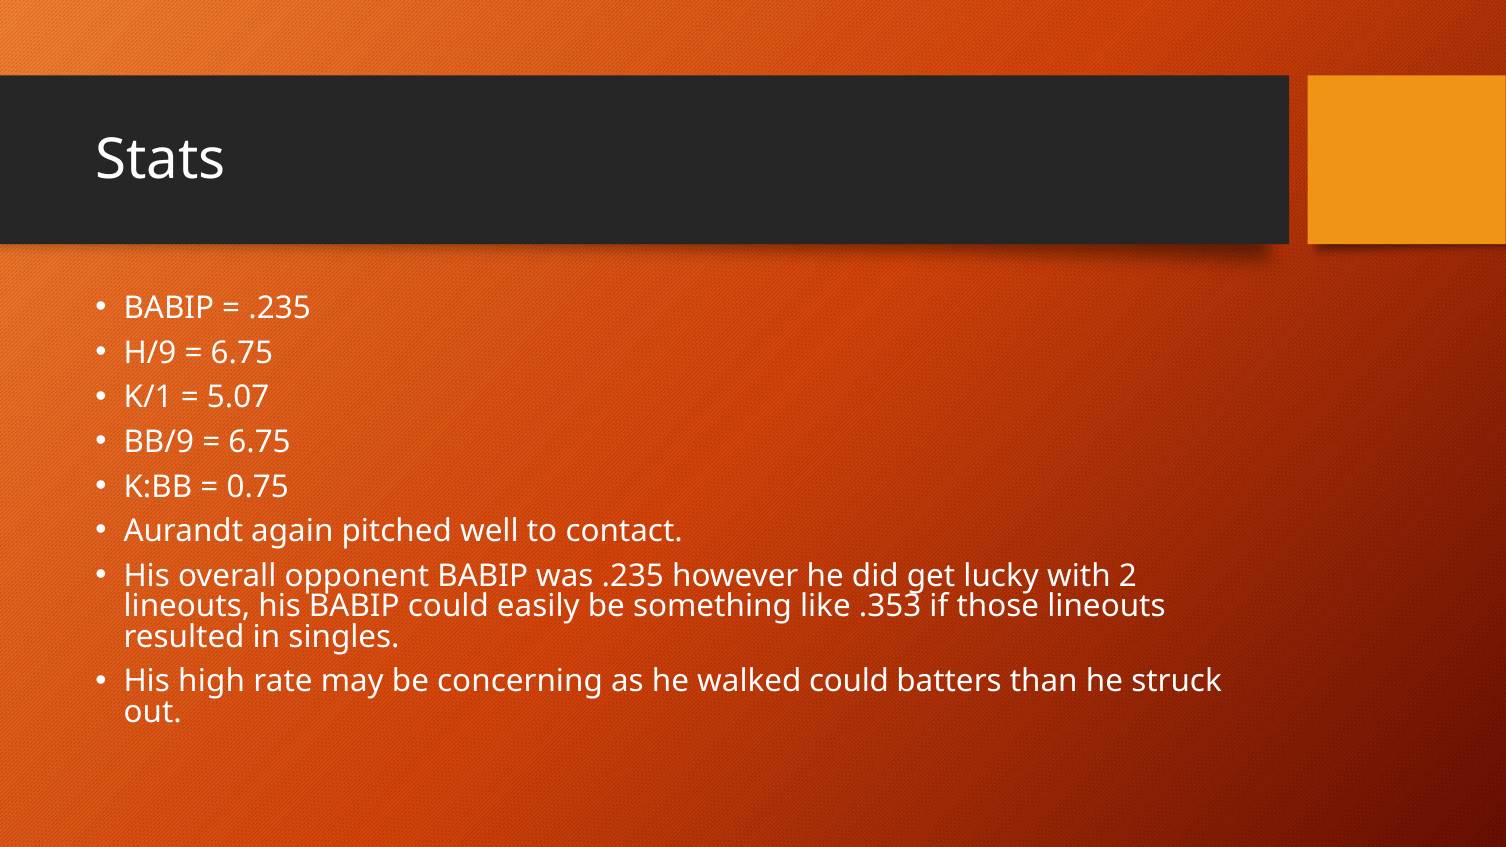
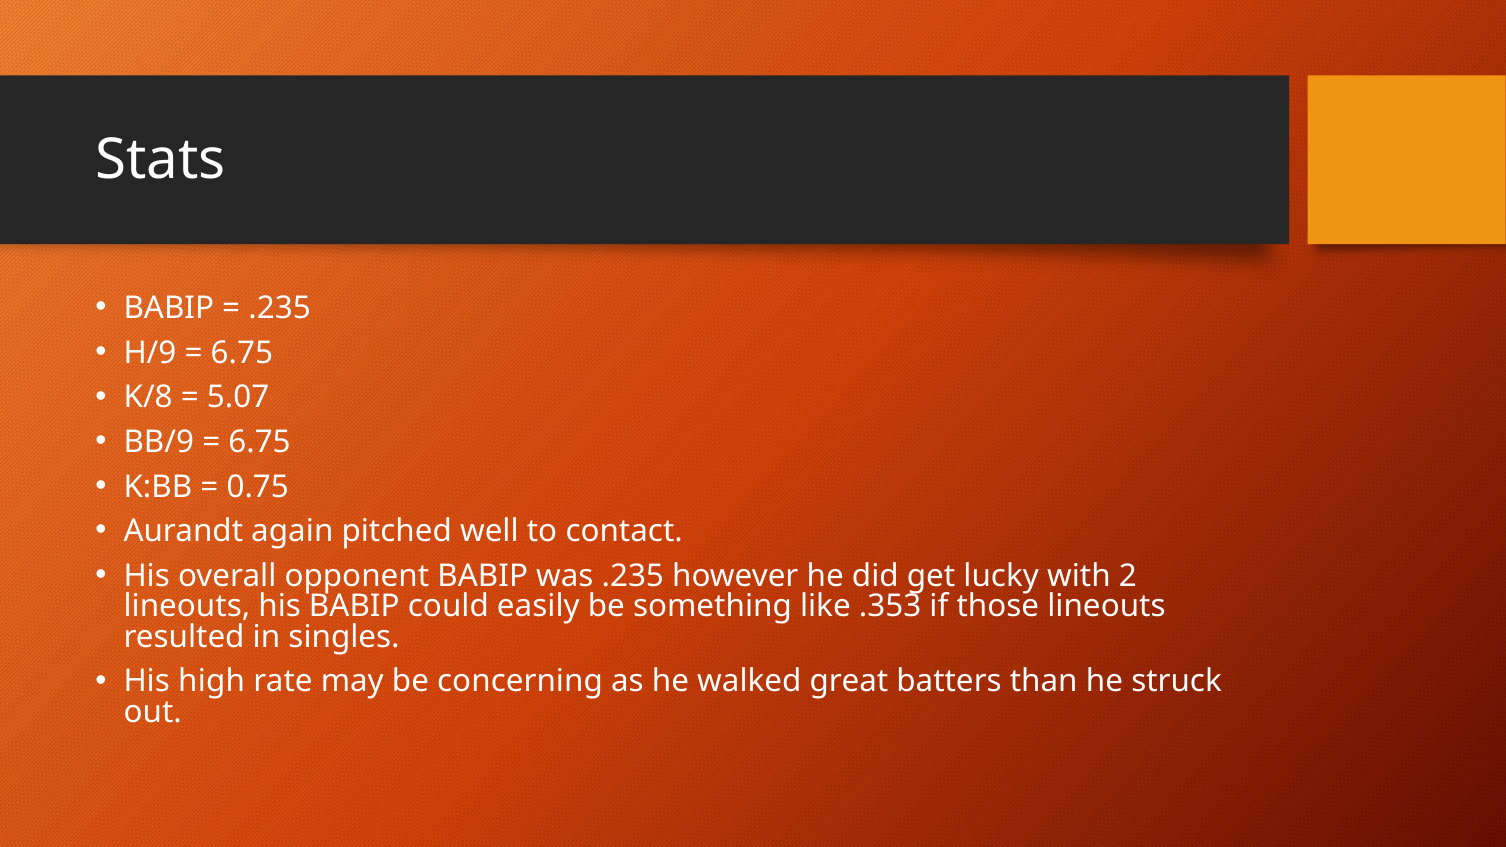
K/1: K/1 -> K/8
walked could: could -> great
